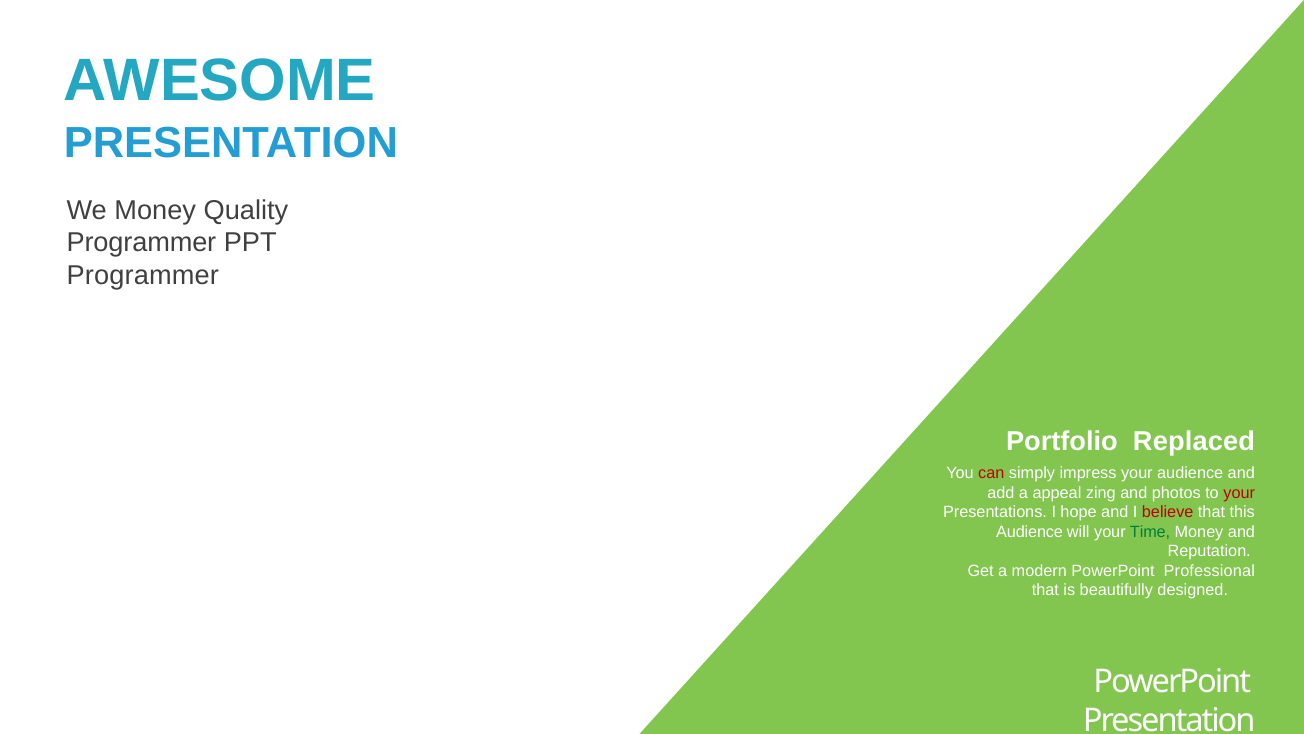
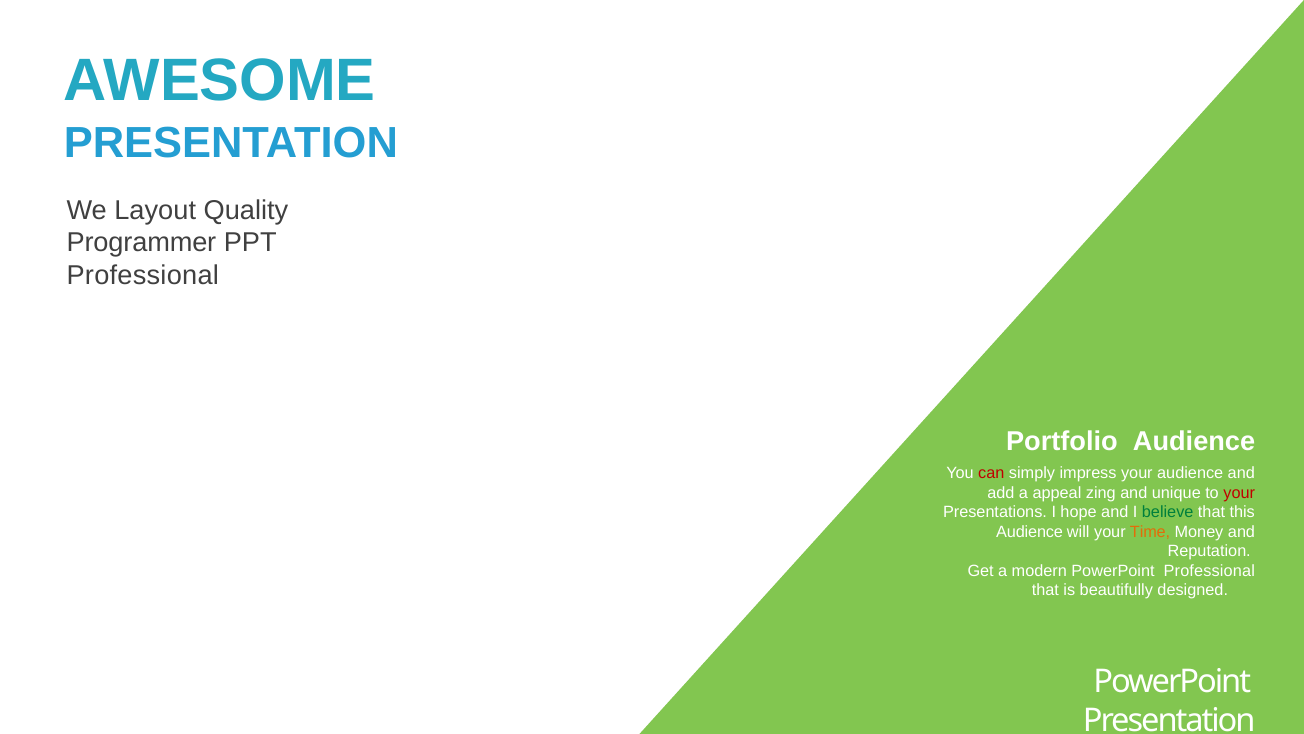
We Money: Money -> Layout
Programmer at (143, 275): Programmer -> Professional
Portfolio Replaced: Replaced -> Audience
photos: photos -> unique
believe colour: red -> green
Time colour: green -> orange
